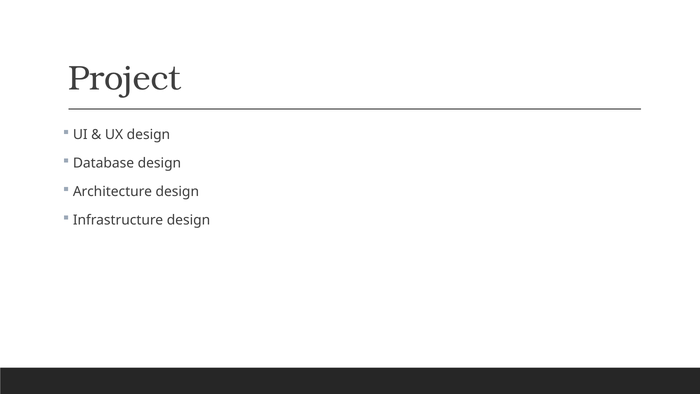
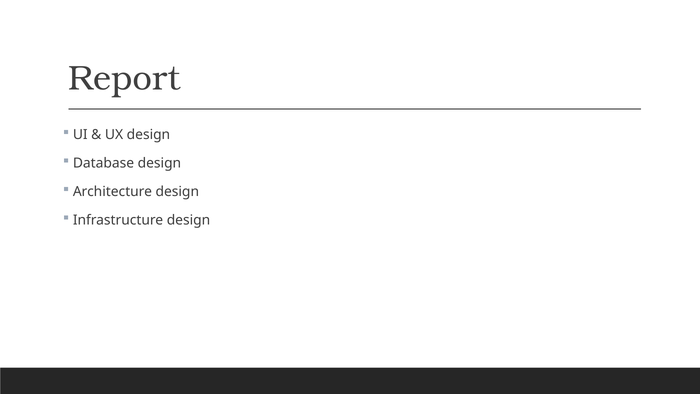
Project: Project -> Report
